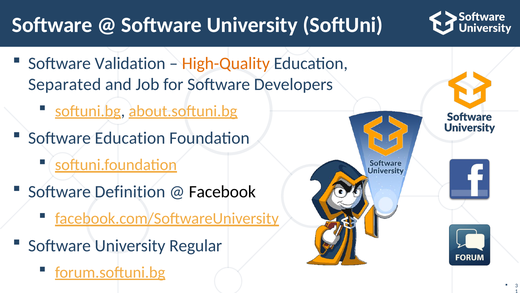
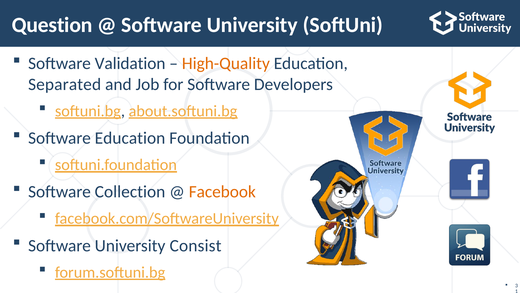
Software at (52, 25): Software -> Question
Definition: Definition -> Collection
Facebook colour: black -> orange
Regular: Regular -> Consist
